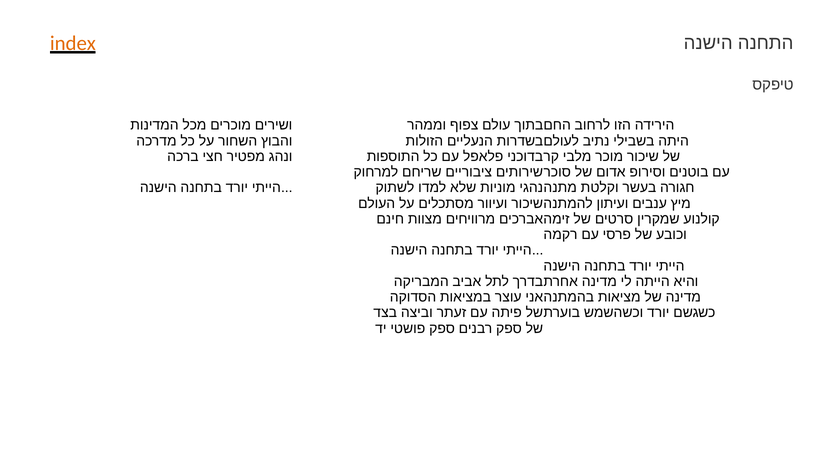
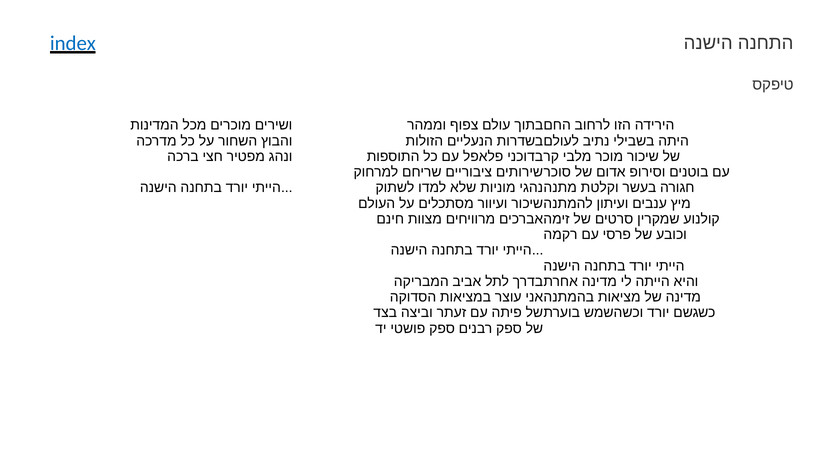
index colour: orange -> blue
